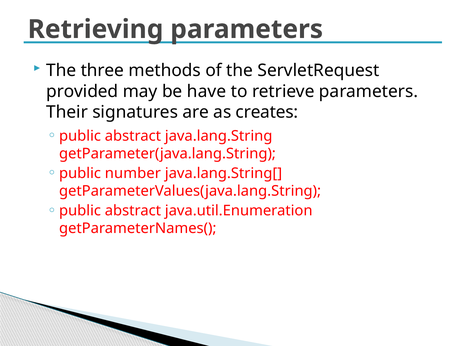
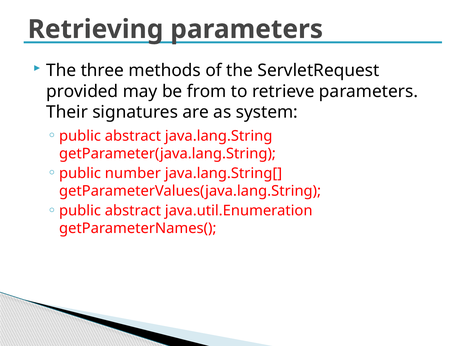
have: have -> from
creates: creates -> system
